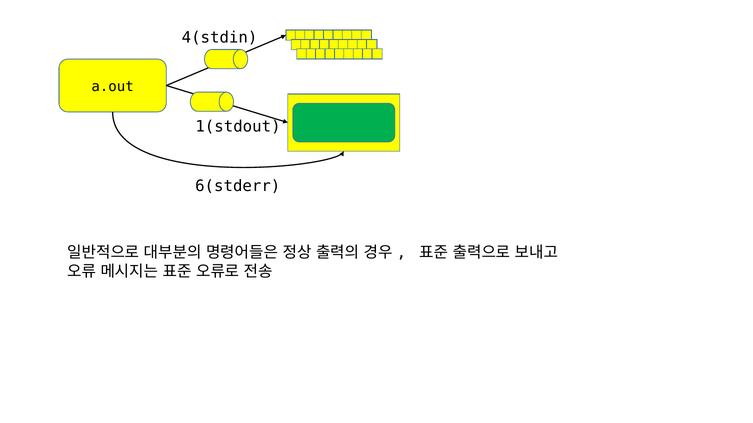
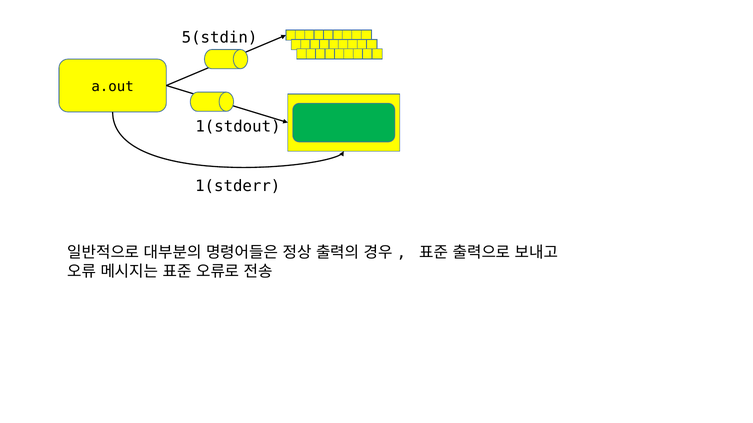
4(stdin: 4(stdin -> 5(stdin
6(stderr: 6(stderr -> 1(stderr
